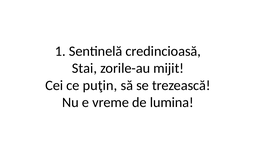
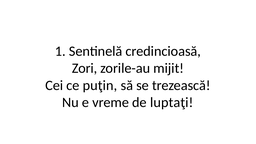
Stai: Stai -> Zori
lumina: lumina -> luptaţi
